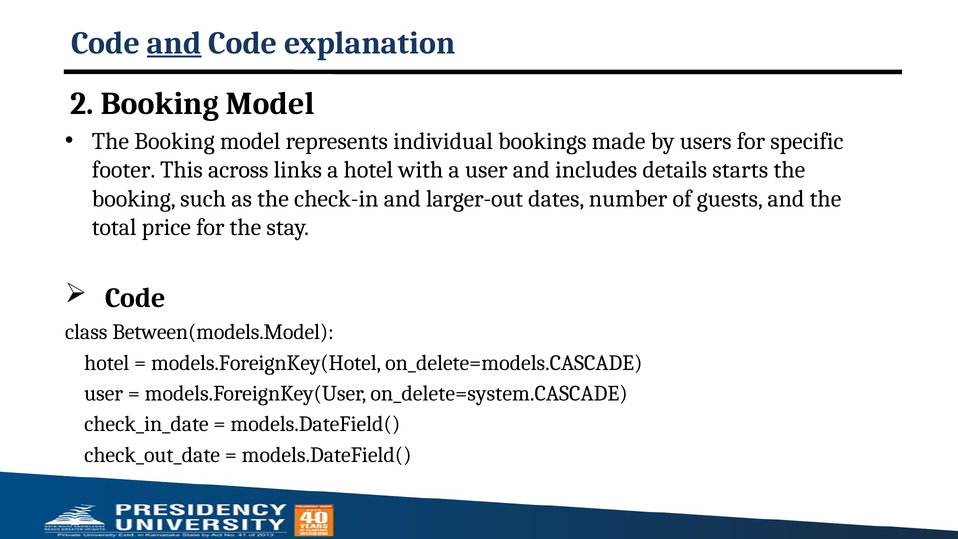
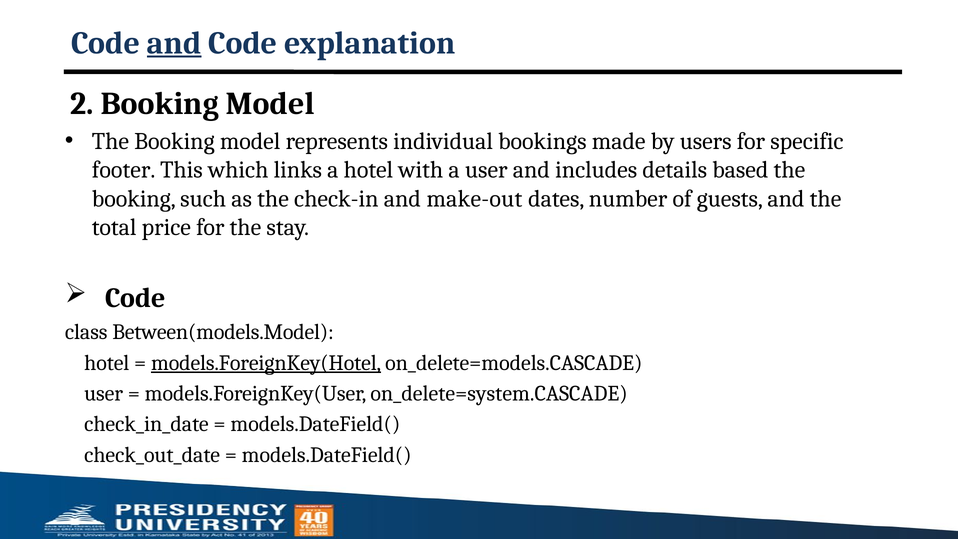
across: across -> which
starts: starts -> based
larger-out: larger-out -> make-out
models.ForeignKey(Hotel underline: none -> present
